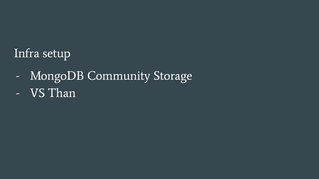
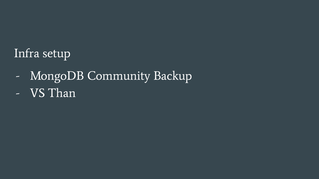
Storage: Storage -> Backup
